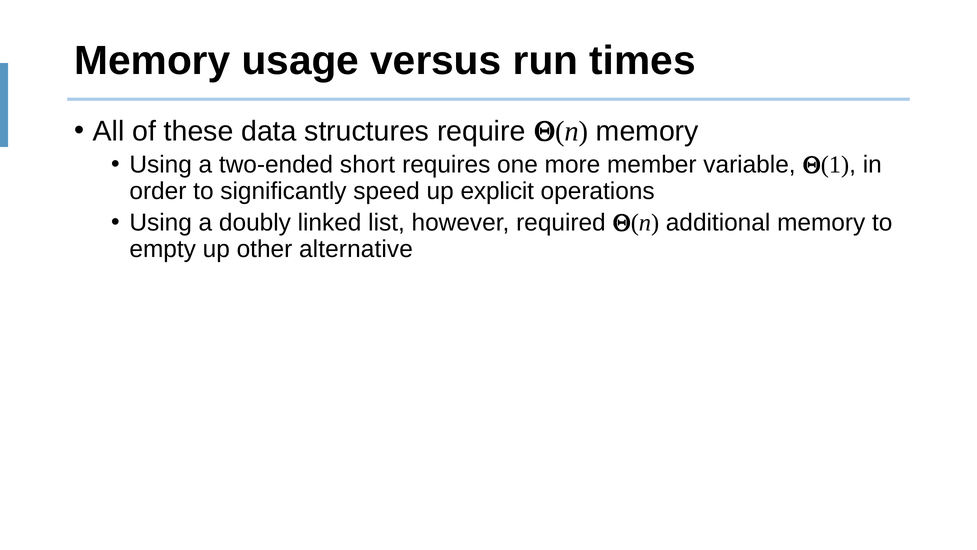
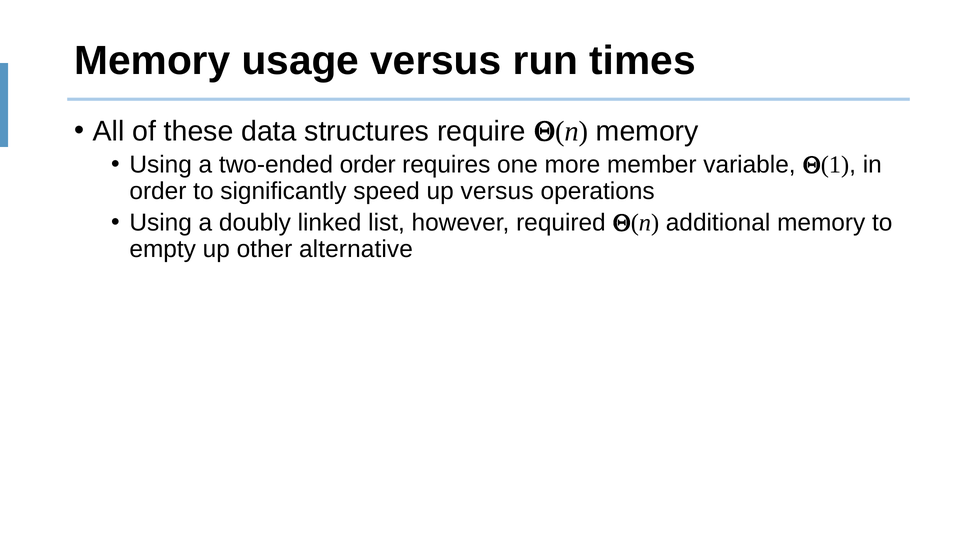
two-ended short: short -> order
up explicit: explicit -> versus
